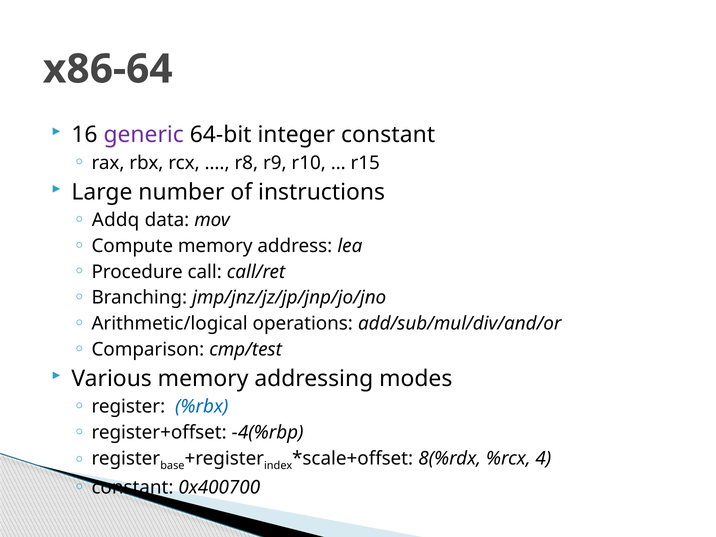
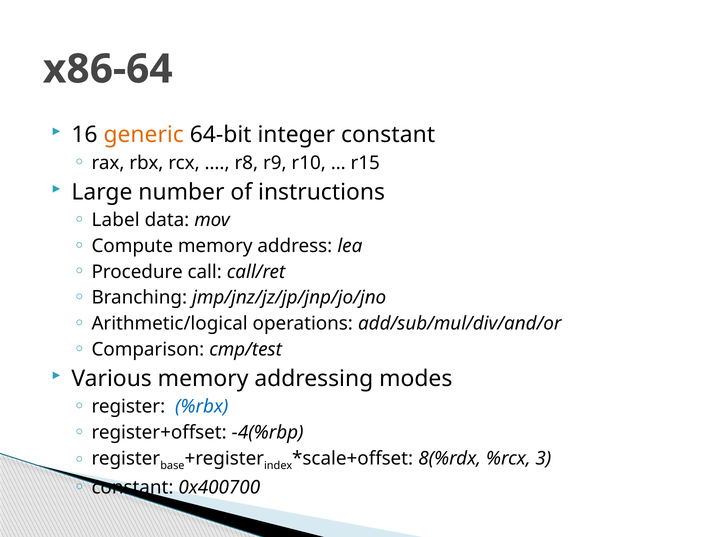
generic colour: purple -> orange
Addq: Addq -> Label
4: 4 -> 3
